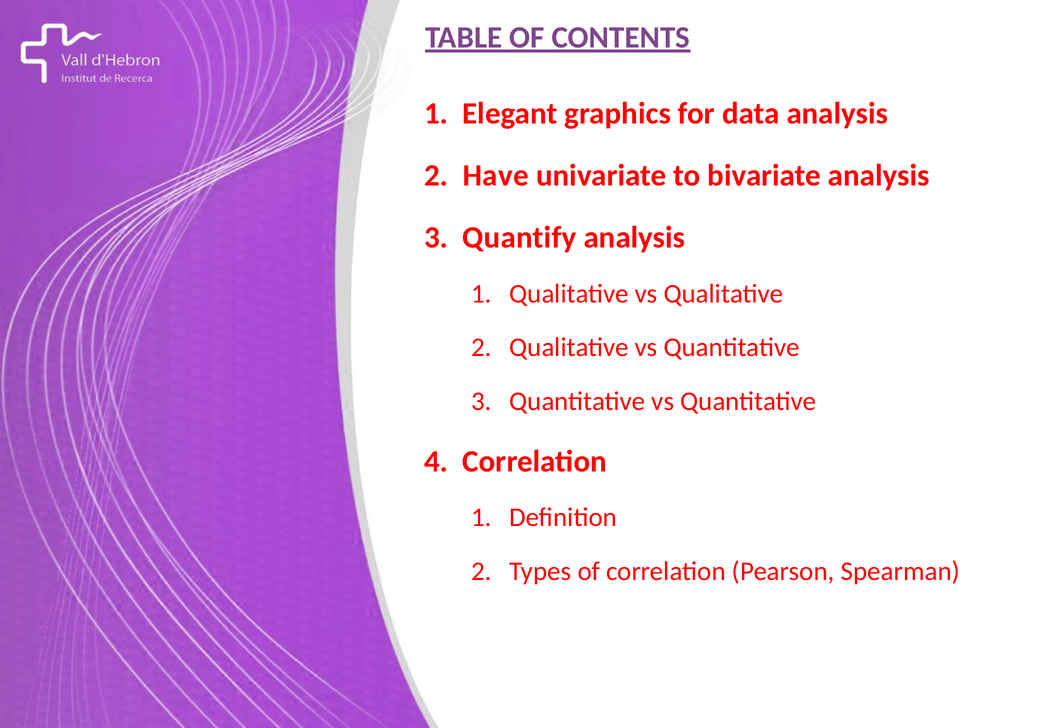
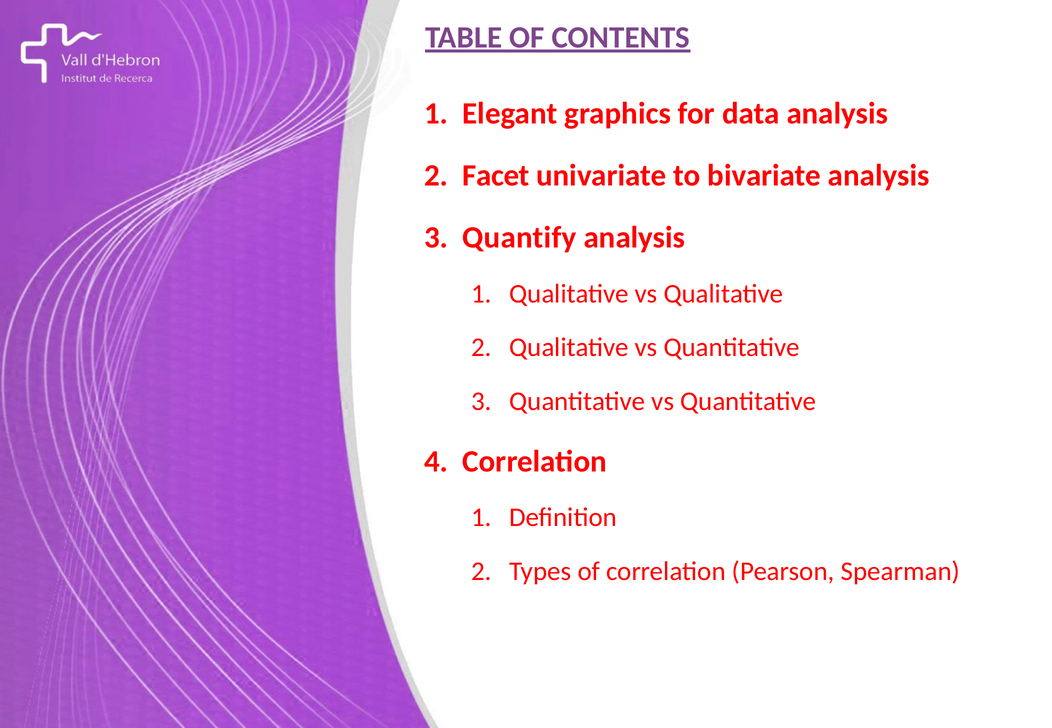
Have: Have -> Facet
